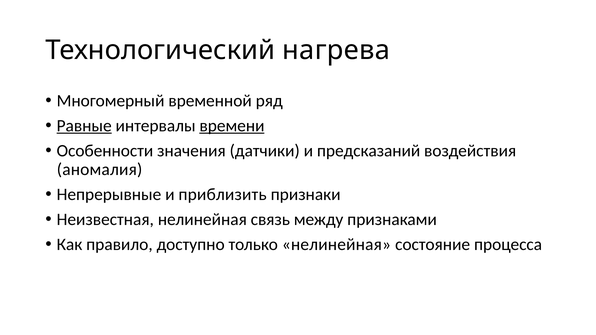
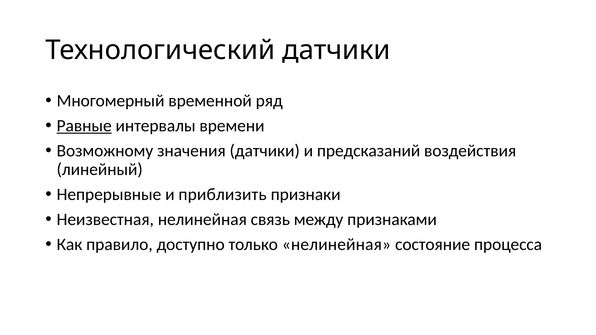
Технологический нагрева: нагрева -> датчики
времени underline: present -> none
Особенности: Особенности -> Возможному
аномалия: аномалия -> линейный
